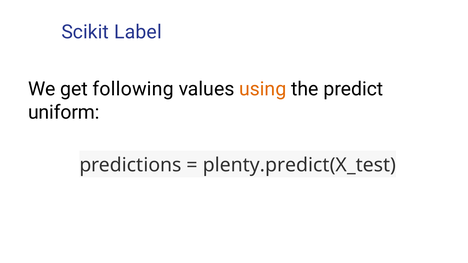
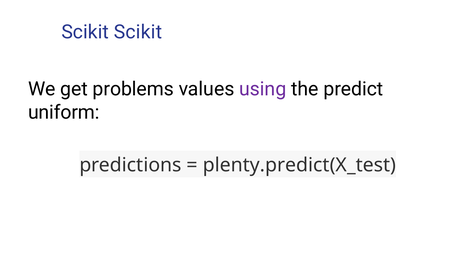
Scikit Label: Label -> Scikit
following: following -> problems
using colour: orange -> purple
